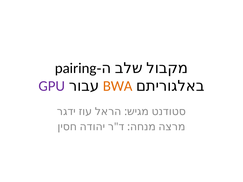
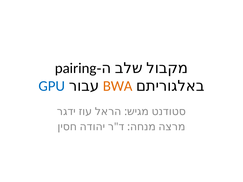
GPU colour: purple -> blue
